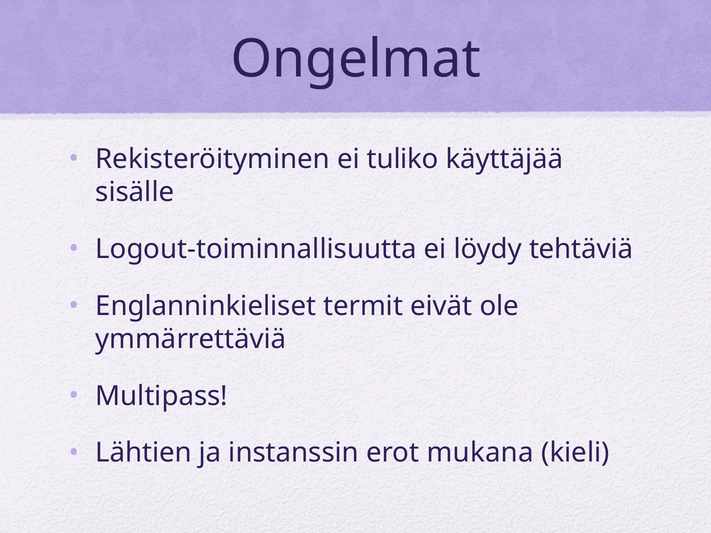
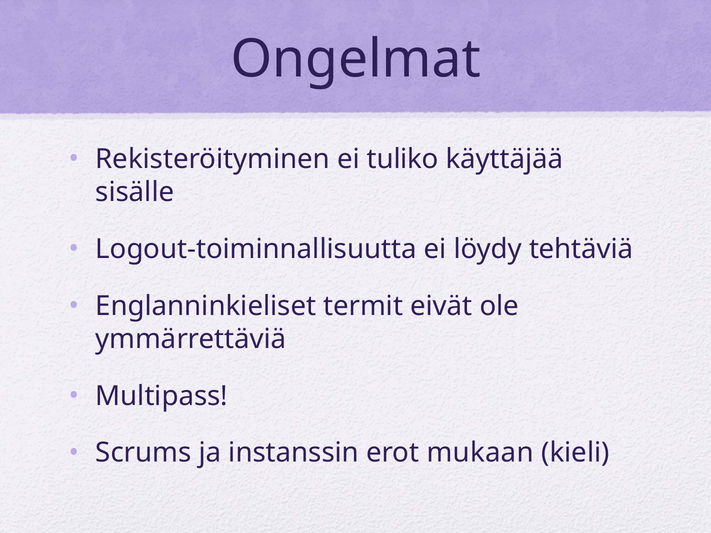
Lähtien: Lähtien -> Scrums
mukana: mukana -> mukaan
